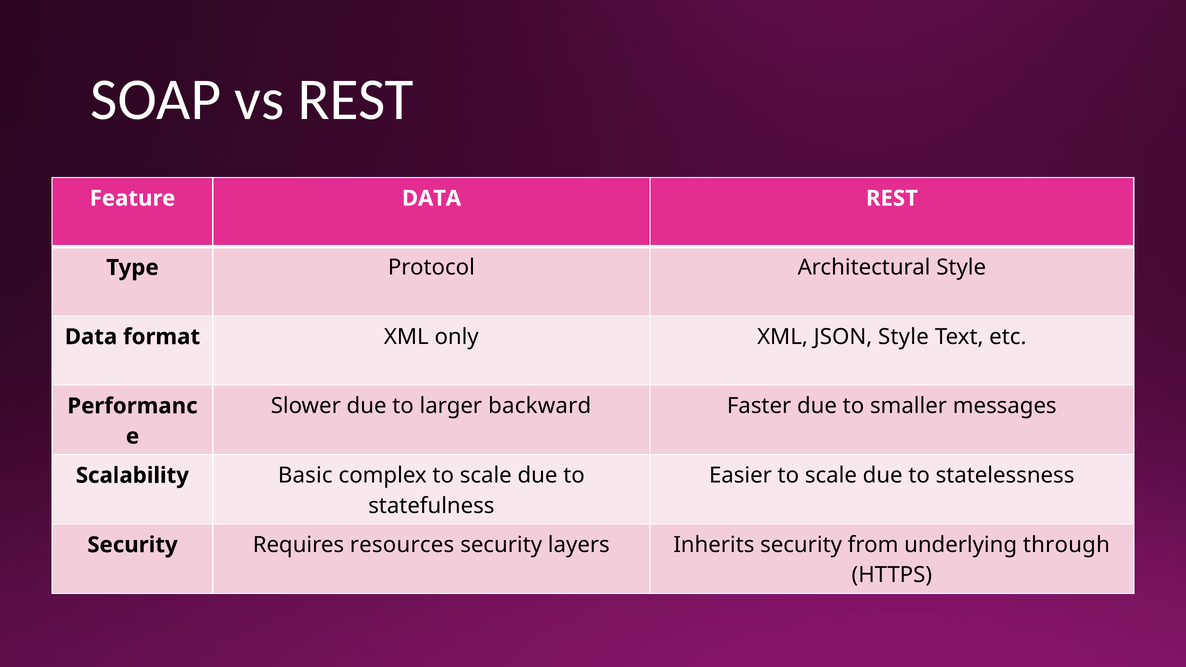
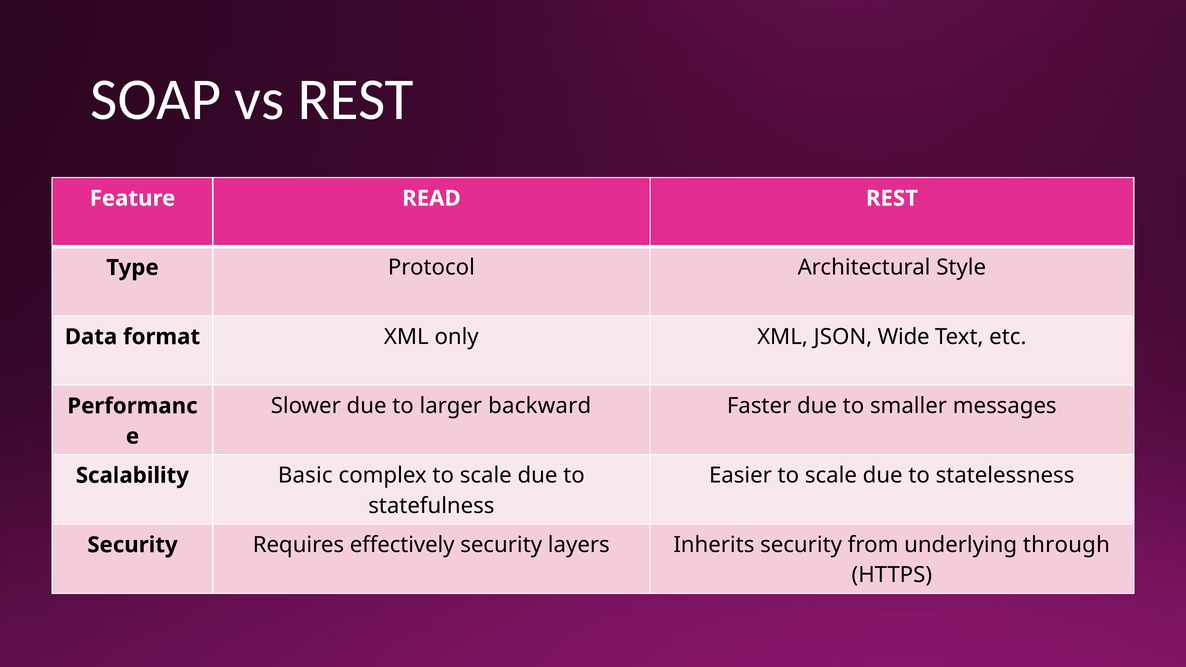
Feature DATA: DATA -> READ
JSON Style: Style -> Wide
resources: resources -> effectively
